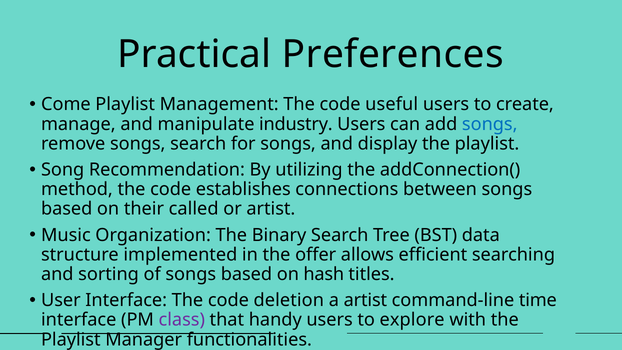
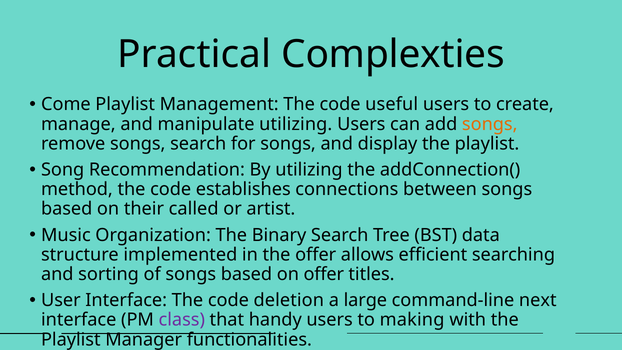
Preferences: Preferences -> Complexties
manipulate industry: industry -> utilizing
songs at (490, 124) colour: blue -> orange
on hash: hash -> offer
a artist: artist -> large
time: time -> next
explore: explore -> making
